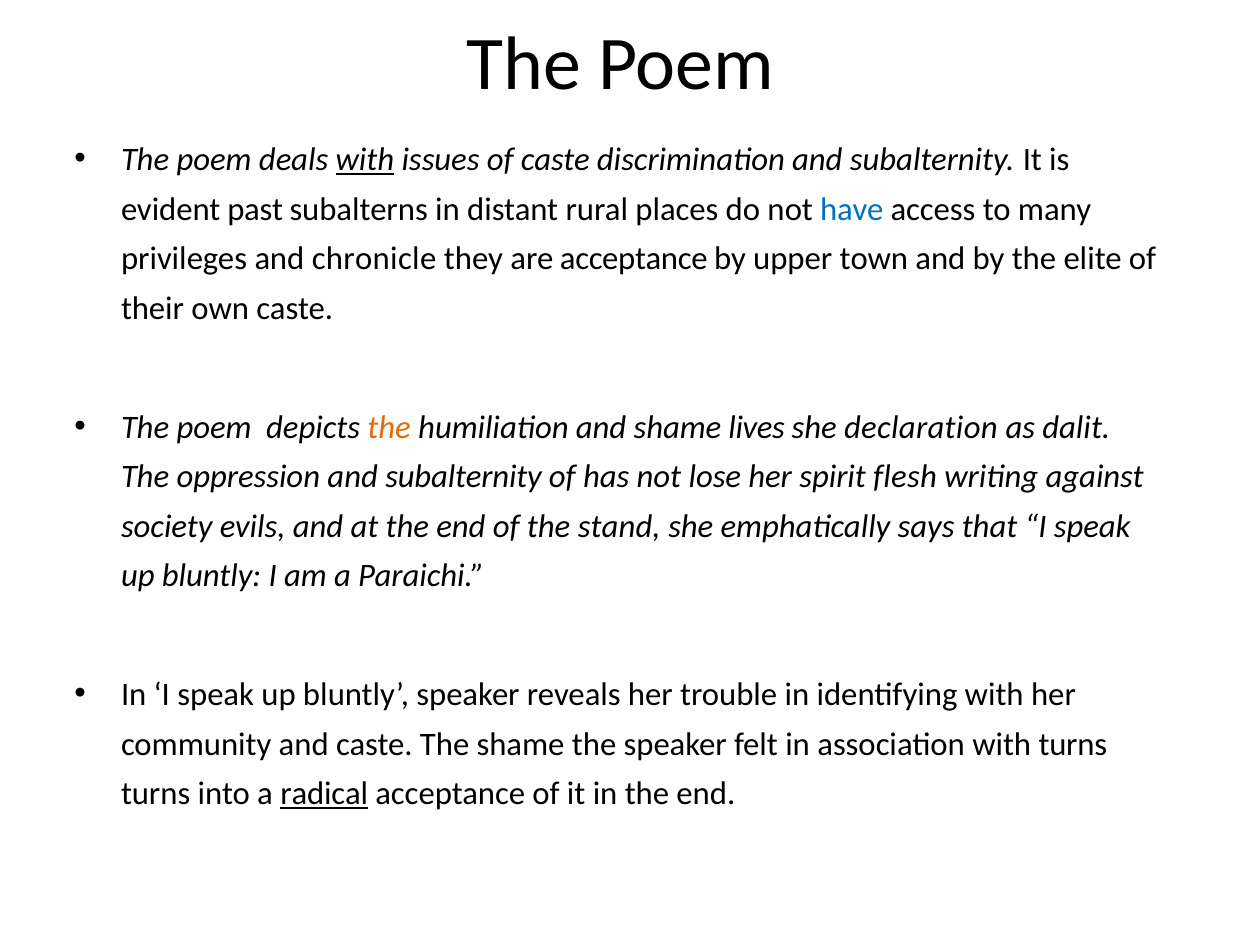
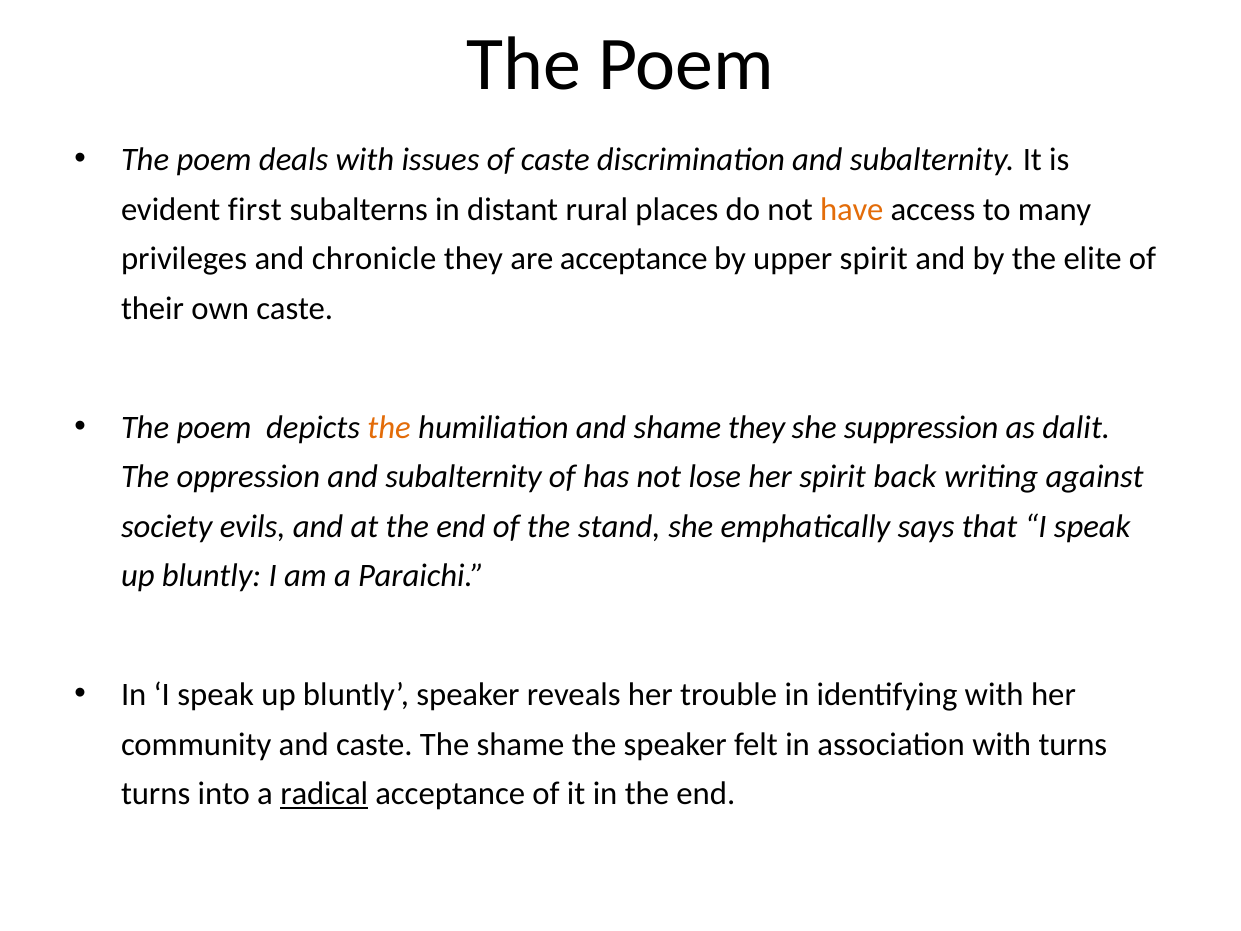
with at (365, 160) underline: present -> none
past: past -> first
have colour: blue -> orange
upper town: town -> spirit
shame lives: lives -> they
declaration: declaration -> suppression
flesh: flesh -> back
